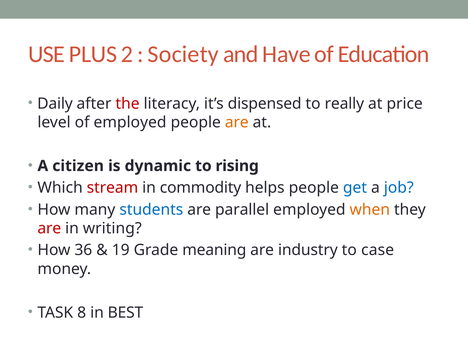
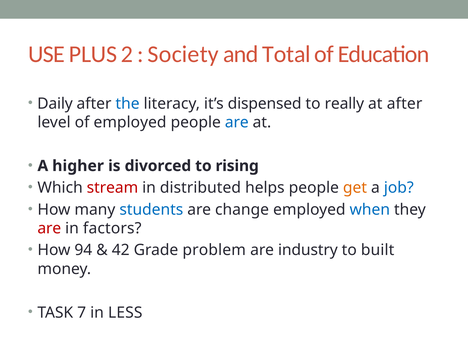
Have: Have -> Total
the colour: red -> blue
at price: price -> after
are at (237, 122) colour: orange -> blue
citizen: citizen -> higher
dynamic: dynamic -> divorced
commodity: commodity -> distributed
get colour: blue -> orange
parallel: parallel -> change
when colour: orange -> blue
writing: writing -> factors
36: 36 -> 94
19: 19 -> 42
meaning: meaning -> problem
case: case -> built
8: 8 -> 7
BEST: BEST -> LESS
